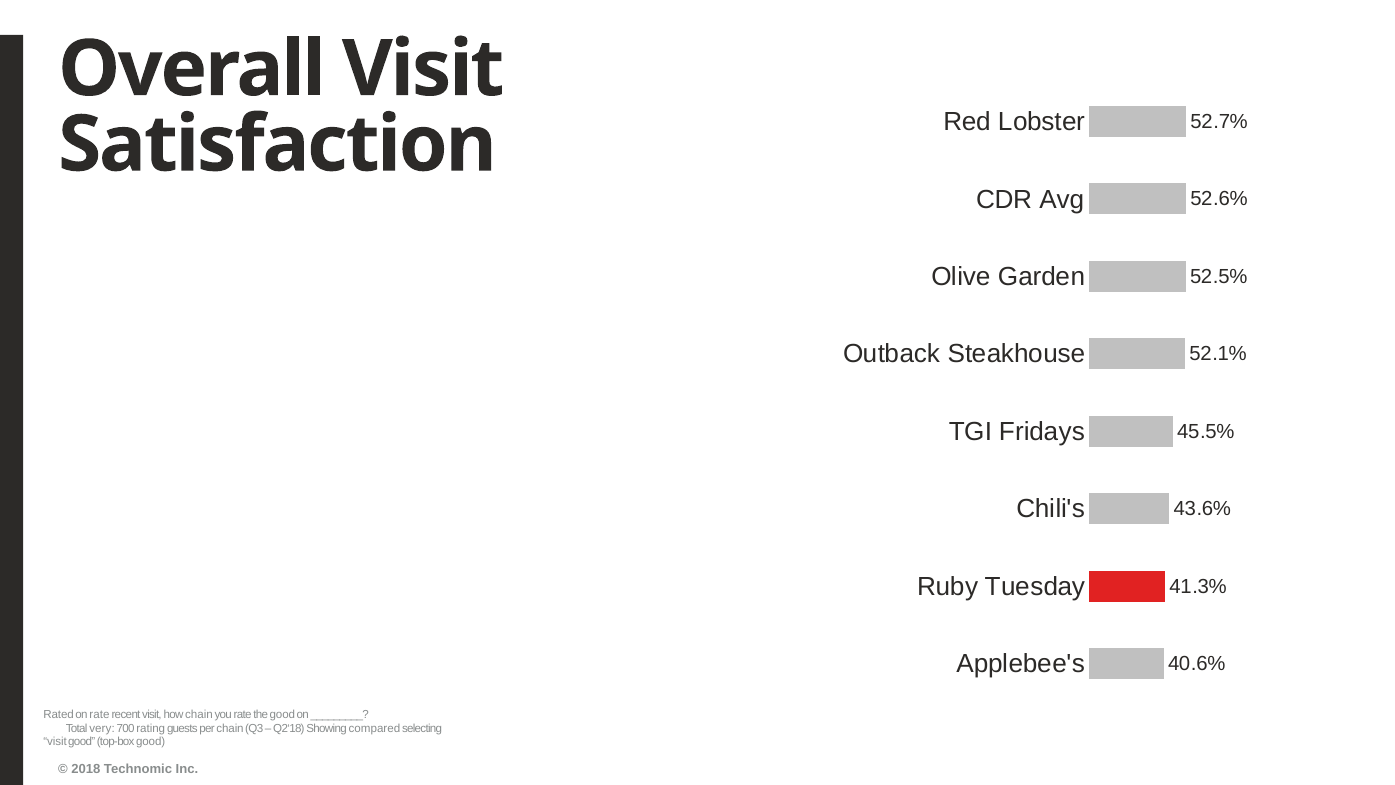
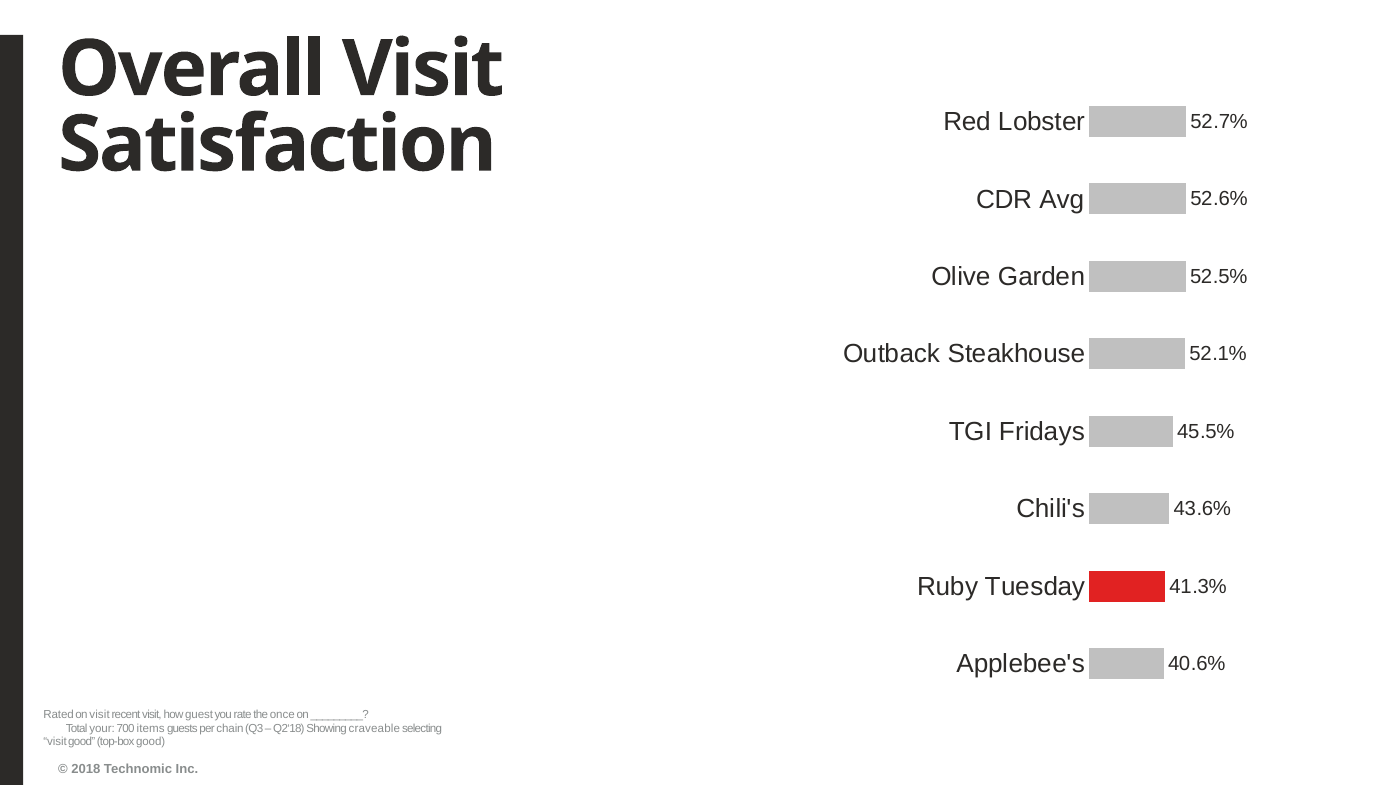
on rate: rate -> visit
how chain: chain -> guest
the good: good -> once
very: very -> your
rating: rating -> items
compared: compared -> craveable
